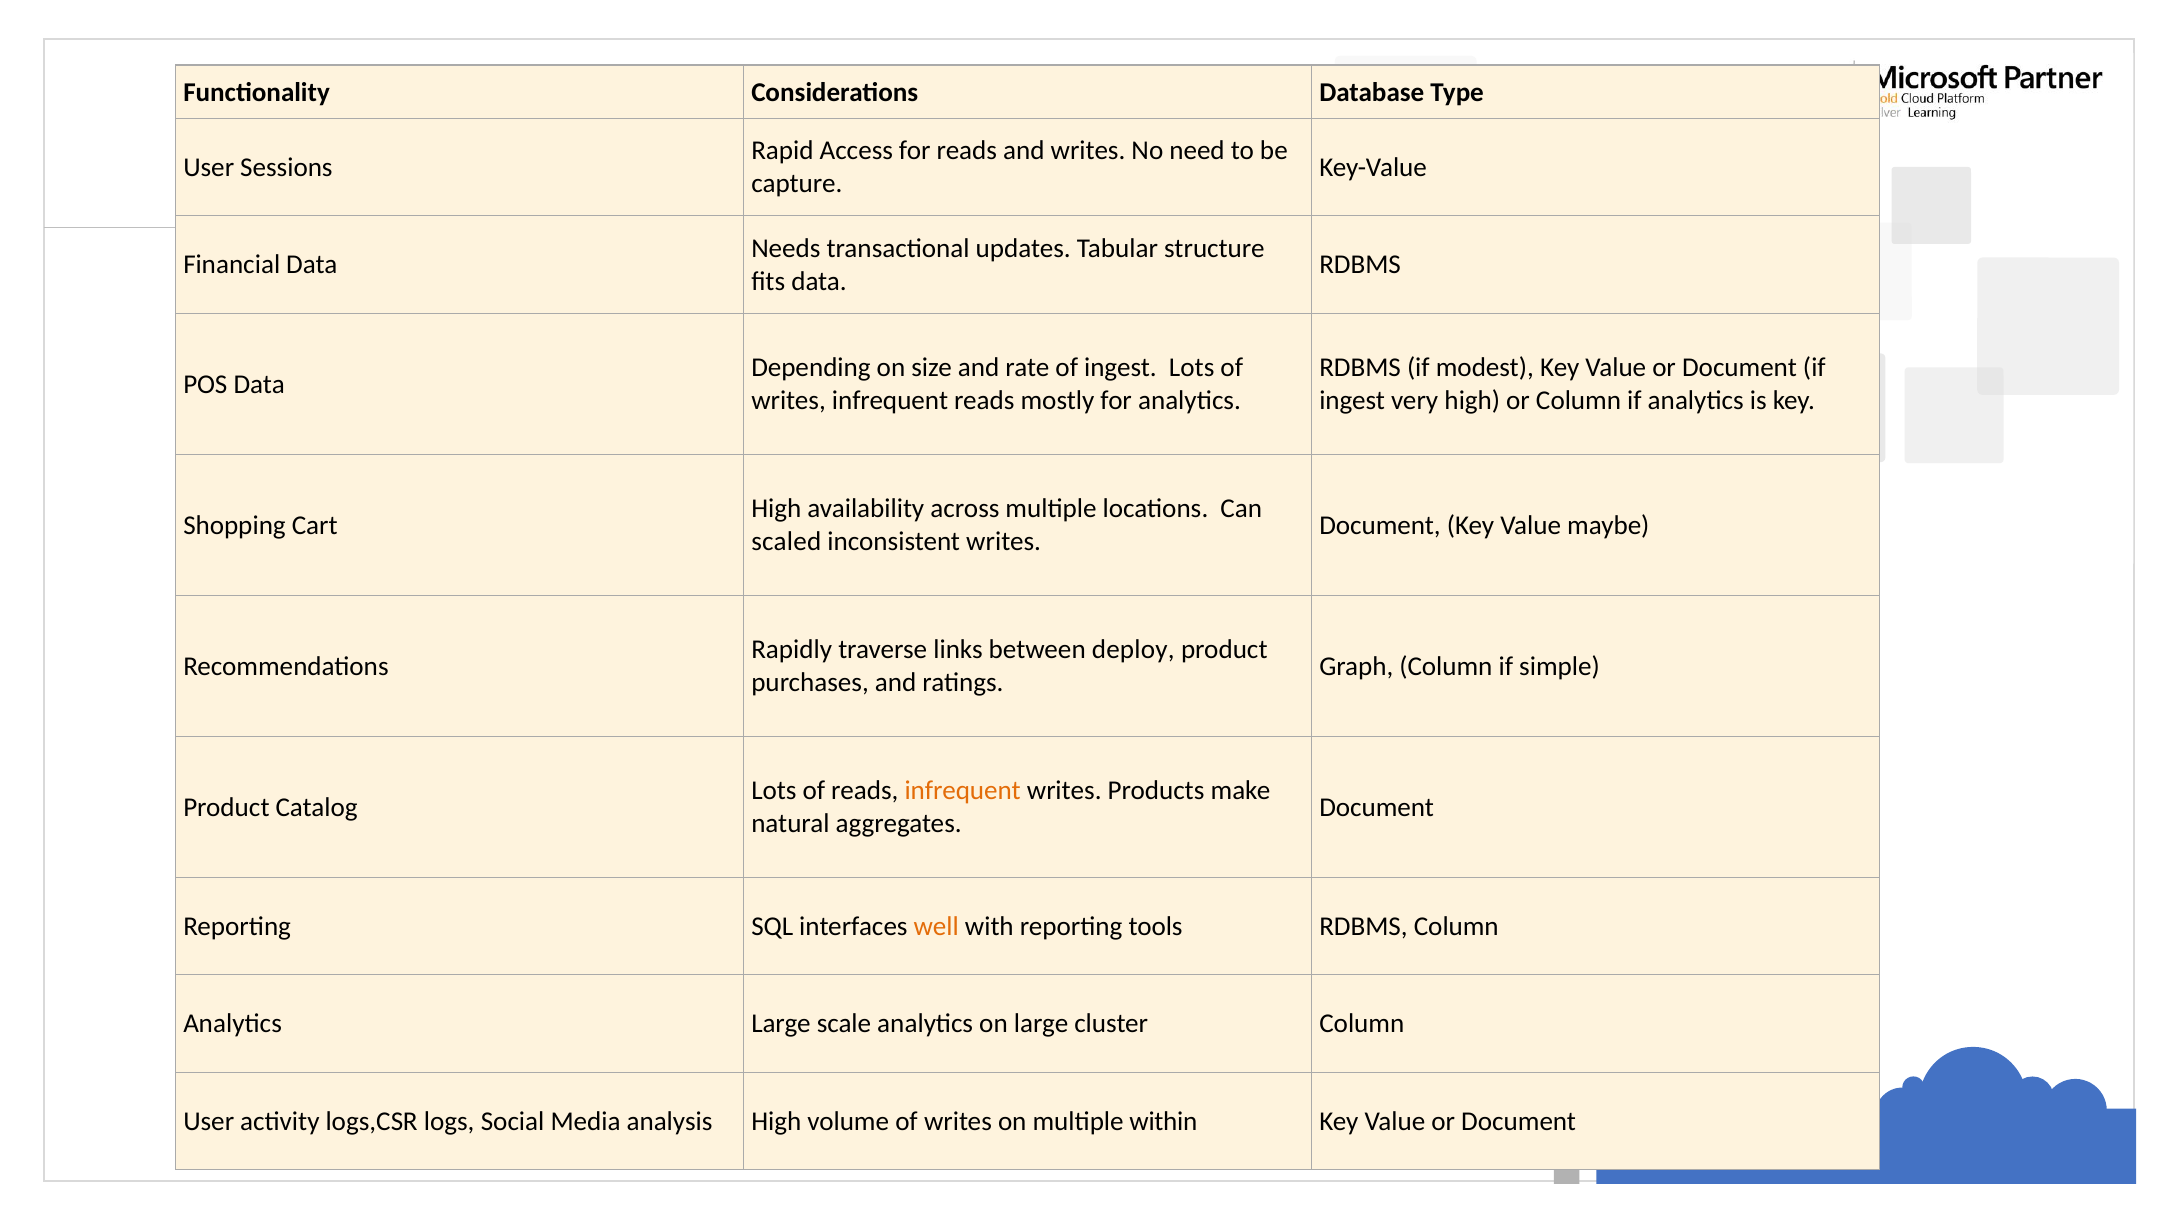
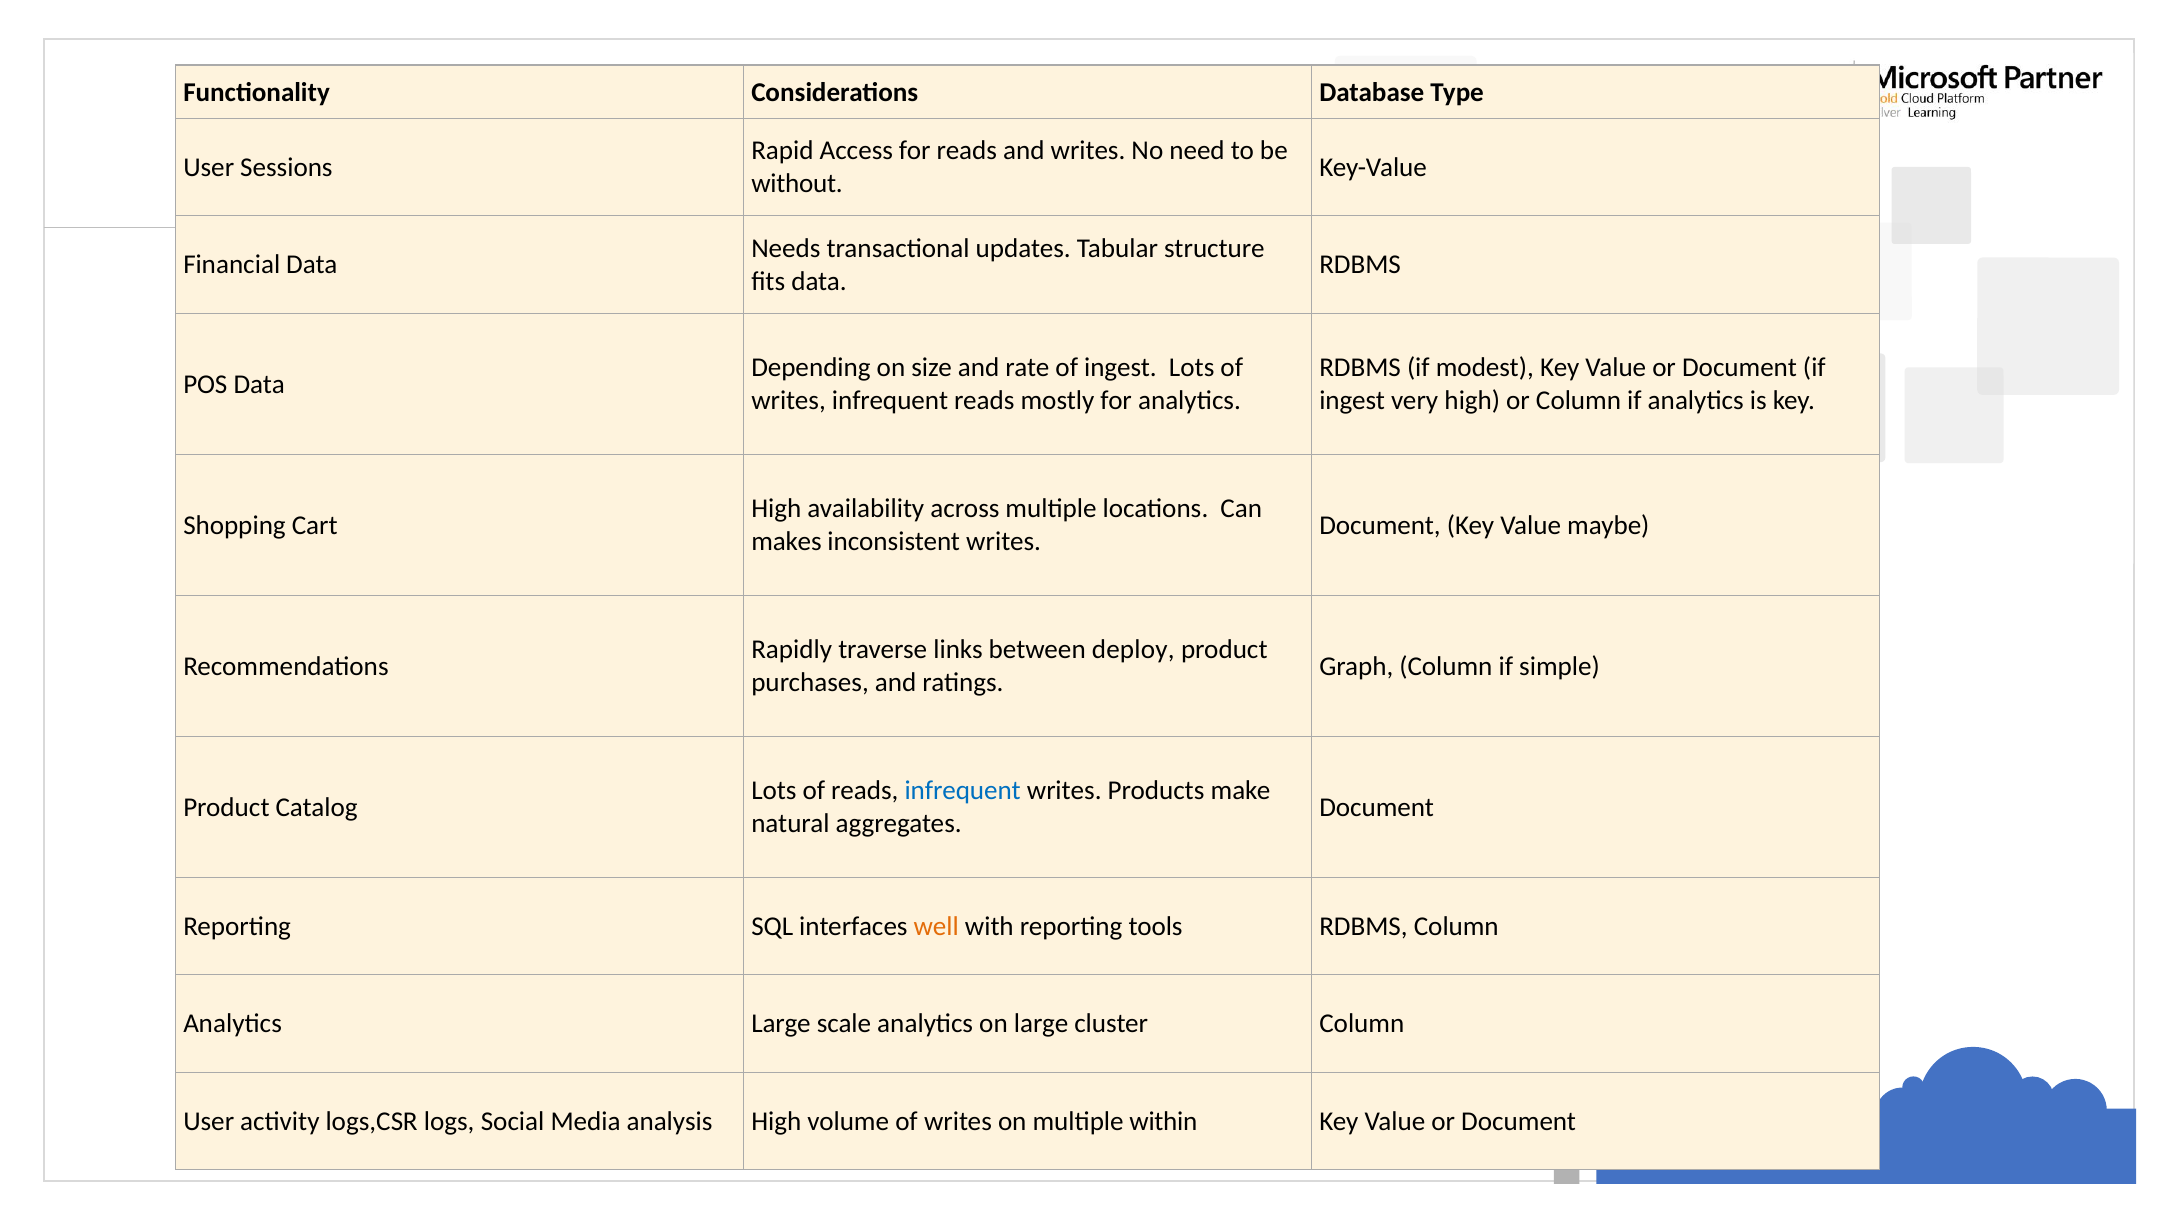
capture: capture -> without
scaled: scaled -> makes
infrequent at (963, 791) colour: orange -> blue
